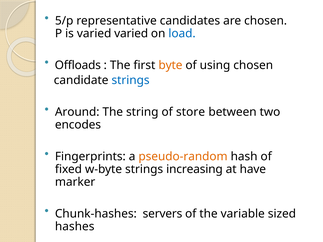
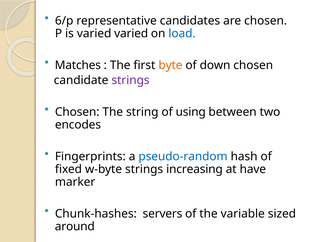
5/p: 5/p -> 6/p
Offloads: Offloads -> Matches
using: using -> down
strings at (131, 80) colour: blue -> purple
Around at (77, 112): Around -> Chosen
store: store -> using
pseudo-random colour: orange -> blue
hashes: hashes -> around
